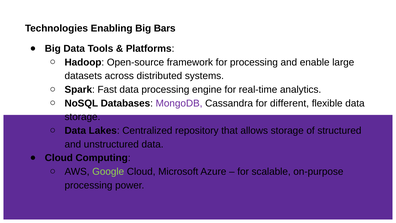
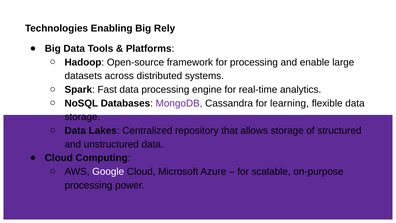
Bars: Bars -> Rely
different: different -> learning
Google colour: light green -> white
